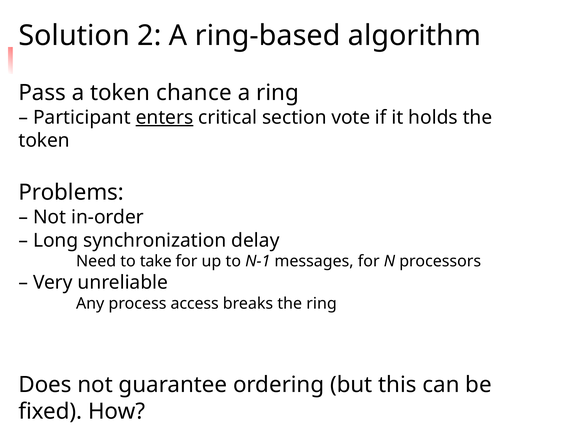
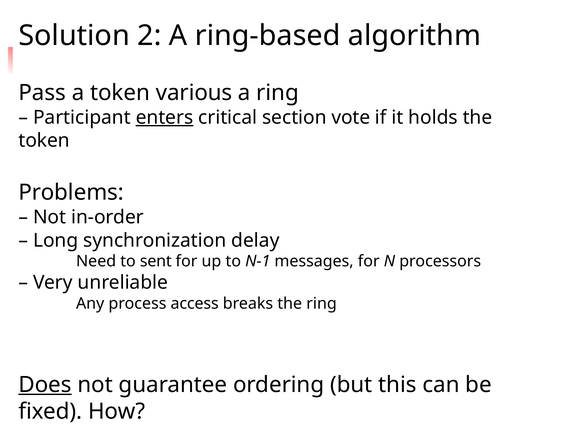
chance: chance -> various
take: take -> sent
Does underline: none -> present
